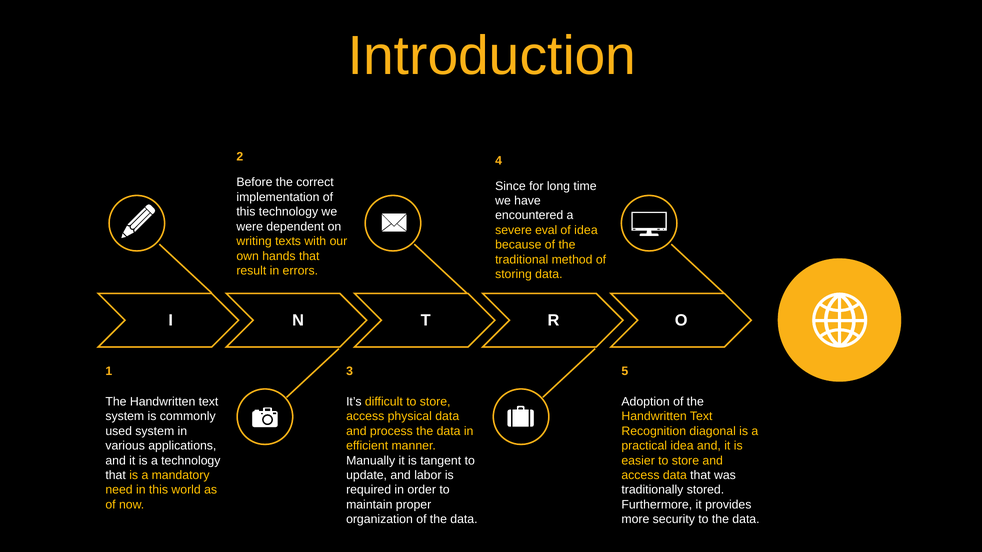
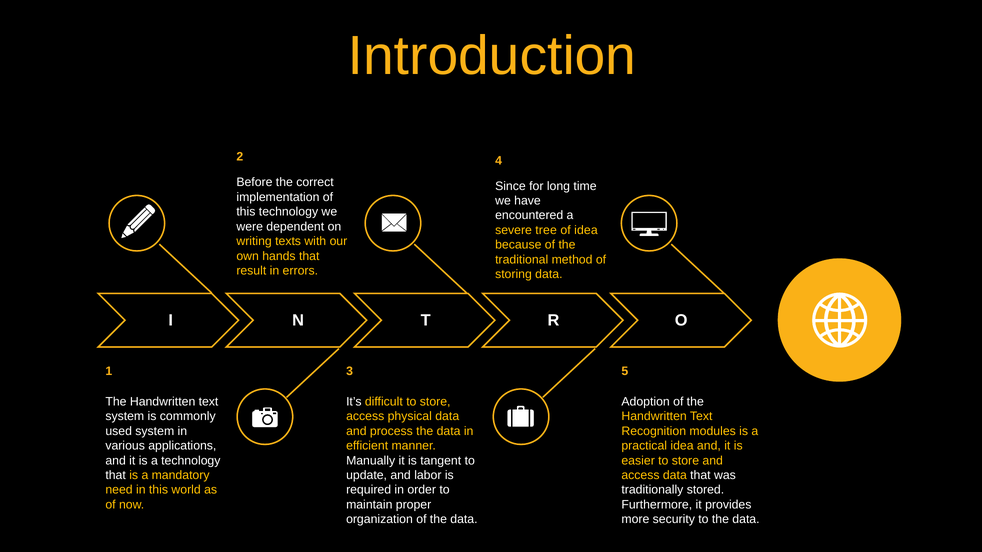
eval: eval -> tree
diagonal: diagonal -> modules
